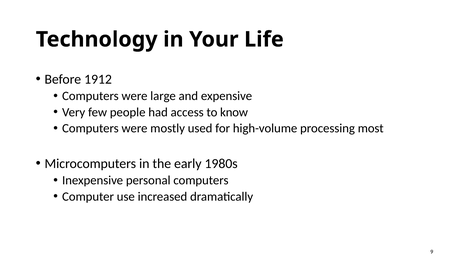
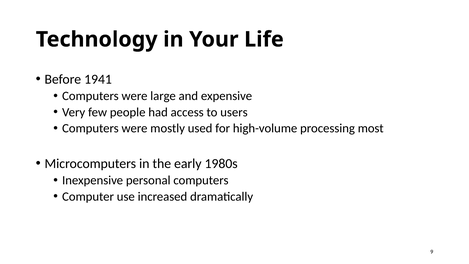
1912: 1912 -> 1941
know: know -> users
